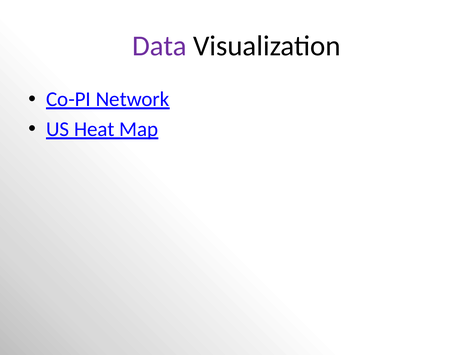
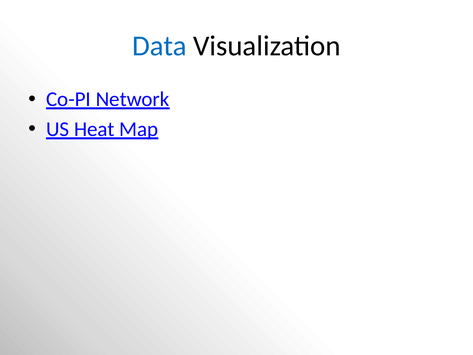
Data colour: purple -> blue
